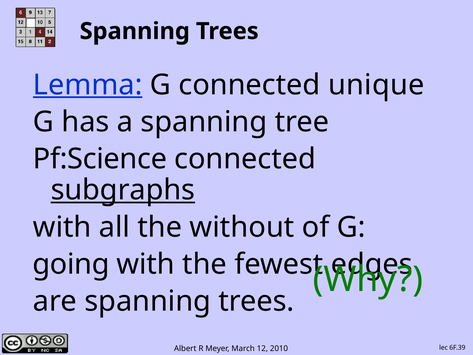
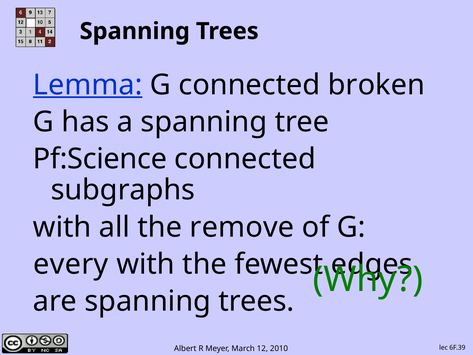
unique: unique -> broken
subgraphs underline: present -> none
without: without -> remove
going: going -> every
